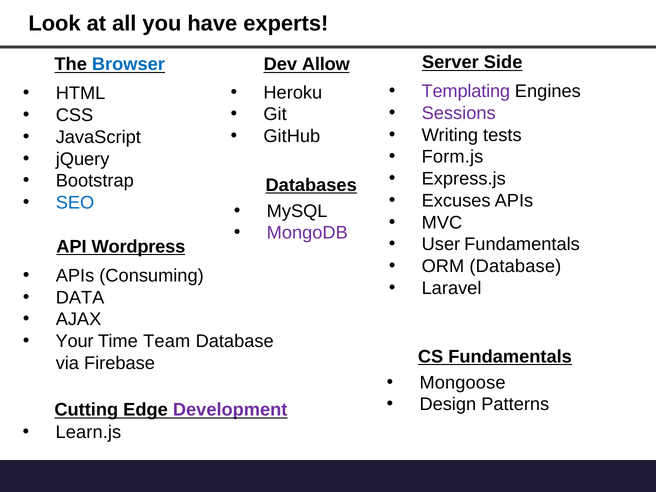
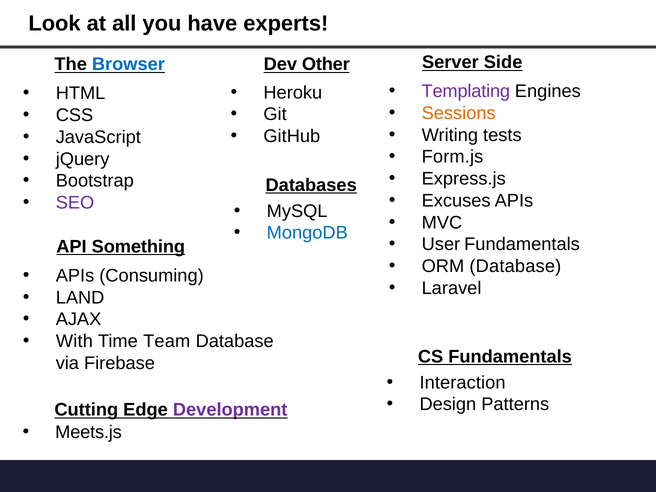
Allow: Allow -> Other
Sessions colour: purple -> orange
SEO colour: blue -> purple
MongoDB colour: purple -> blue
Wordpress: Wordpress -> Something
DATA: DATA -> LAND
Your: Your -> With
Mongoose: Mongoose -> Interaction
Learn.js: Learn.js -> Meets.js
